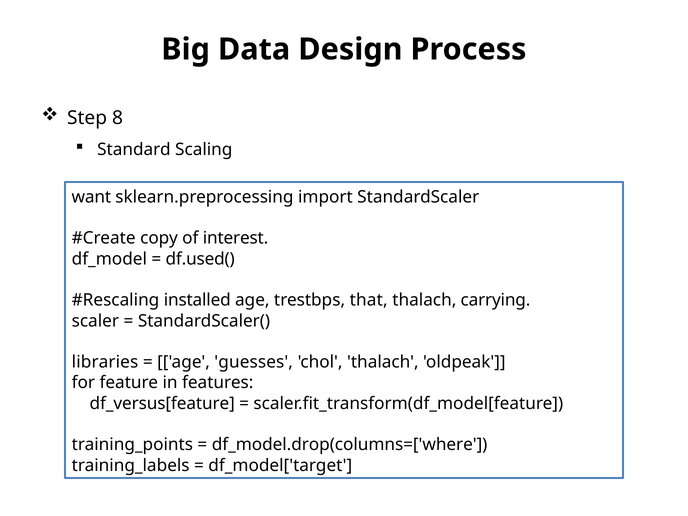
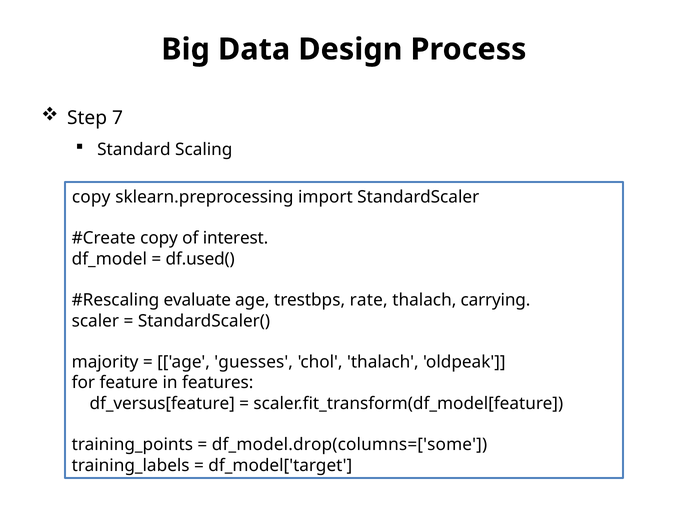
8: 8 -> 7
want at (91, 197): want -> copy
installed: installed -> evaluate
that: that -> rate
libraries: libraries -> majority
df_model.drop(columns=['where: df_model.drop(columns=['where -> df_model.drop(columns=['some
